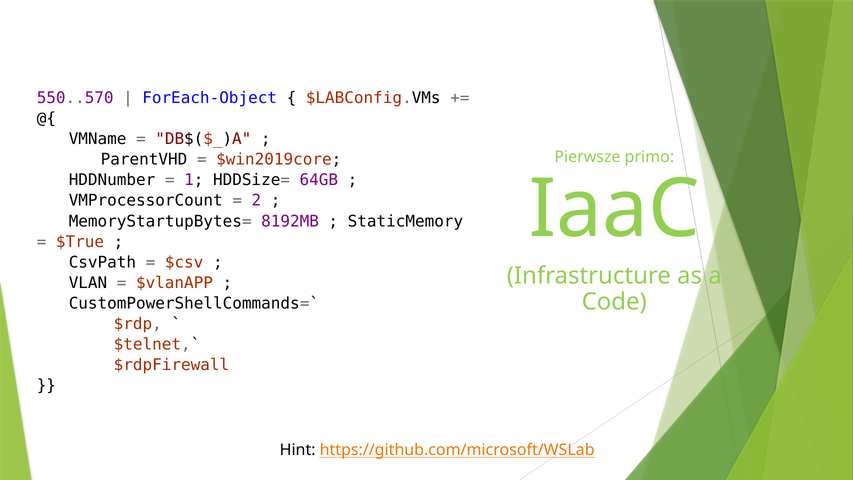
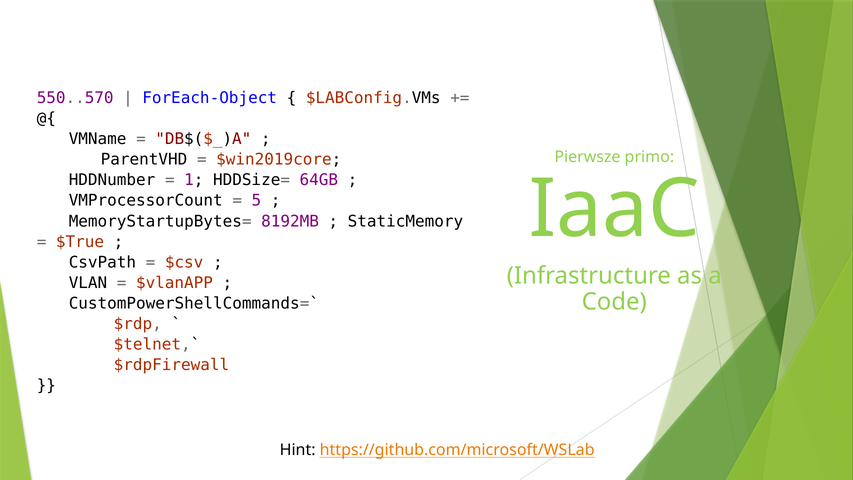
2: 2 -> 5
